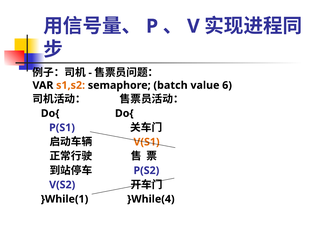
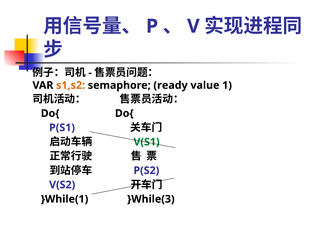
batch: batch -> ready
6: 6 -> 1
V(S1 colour: orange -> green
}While(4: }While(4 -> }While(3
